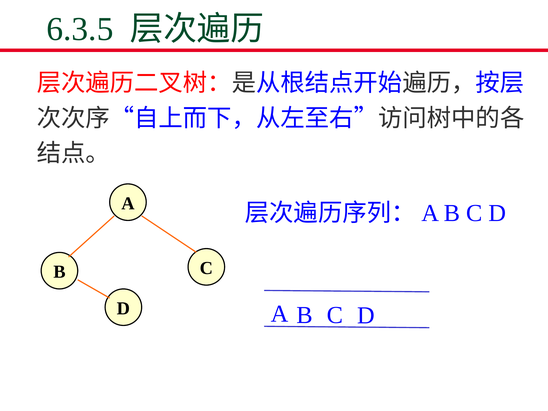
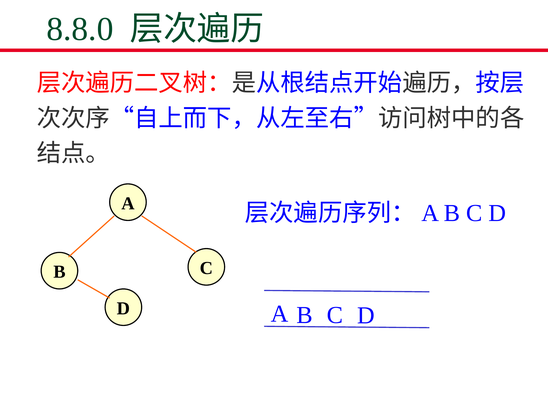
6.3.5: 6.3.5 -> 8.8.0
